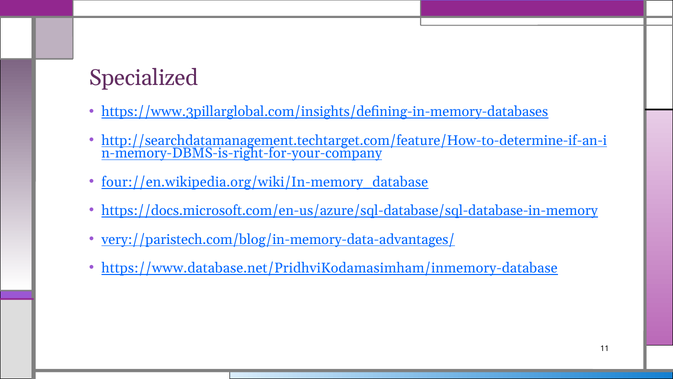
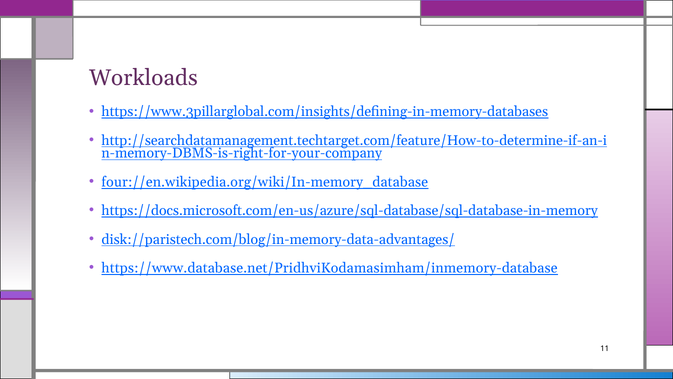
Specialized: Specialized -> Workloads
very://paristech.com/blog/in-memory-data-advantages/: very://paristech.com/blog/in-memory-data-advantages/ -> disk://paristech.com/blog/in-memory-data-advantages/
